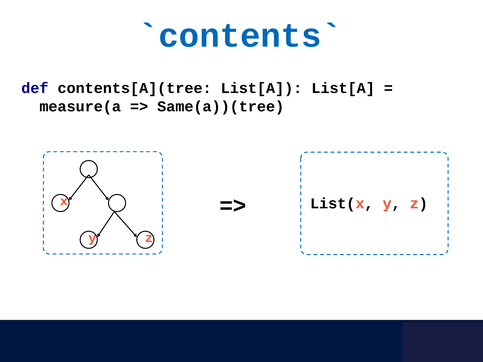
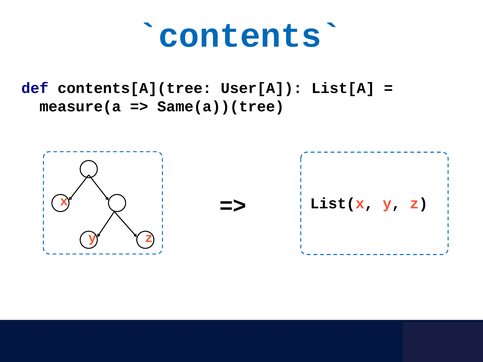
contents[A](tree List[A: List[A -> User[A
